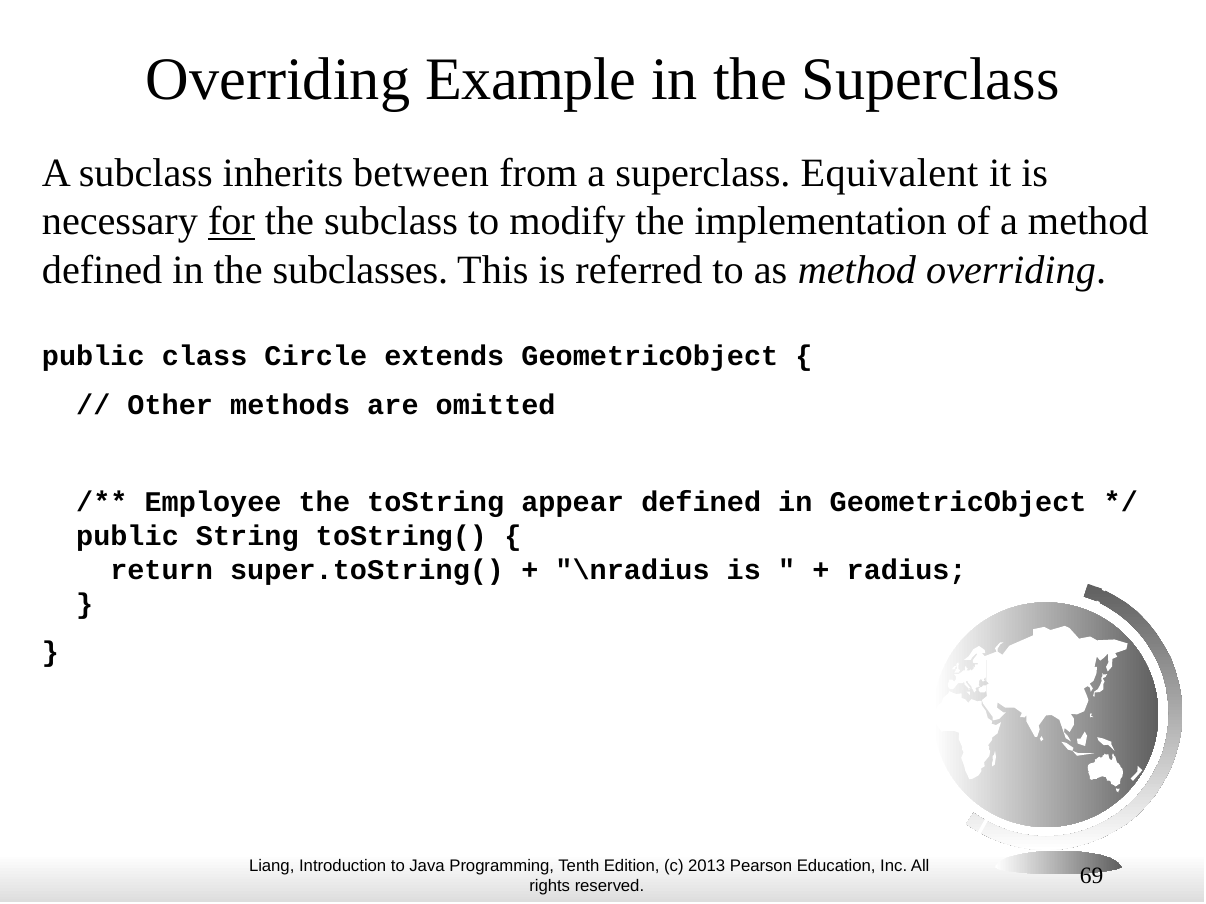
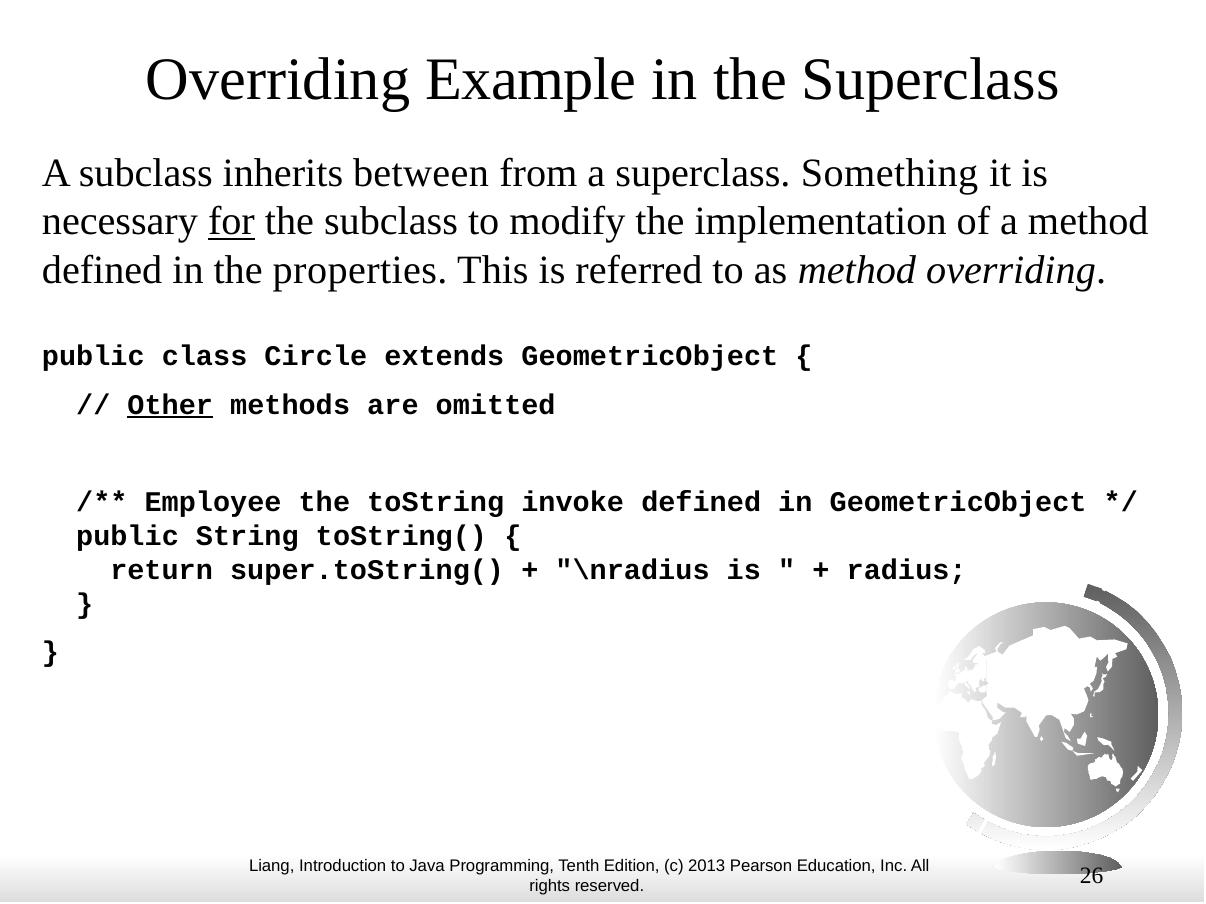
Equivalent: Equivalent -> Something
subclasses: subclasses -> properties
Other underline: none -> present
appear: appear -> invoke
69: 69 -> 26
